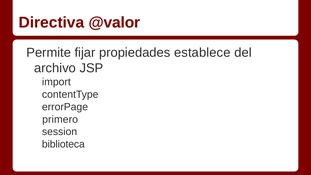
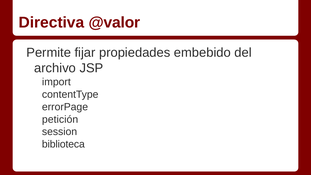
establece: establece -> embebido
primero: primero -> petición
